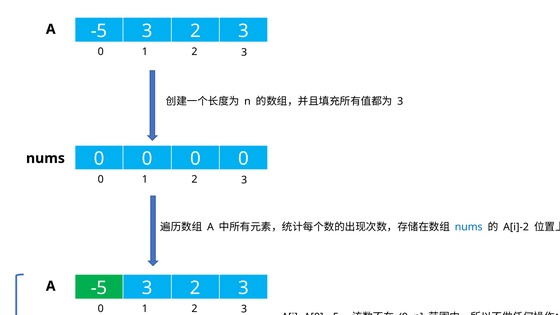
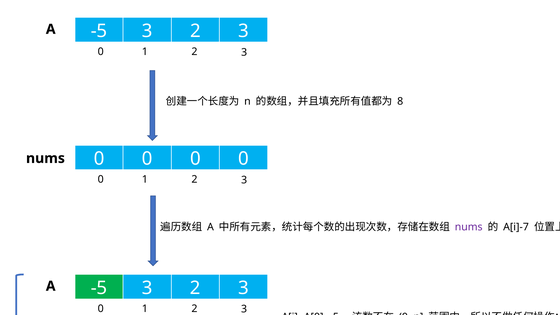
3 at (400, 101): 3 -> 8
nums at (469, 227) colour: blue -> purple
A[i]-2: A[i]-2 -> A[i]-7
